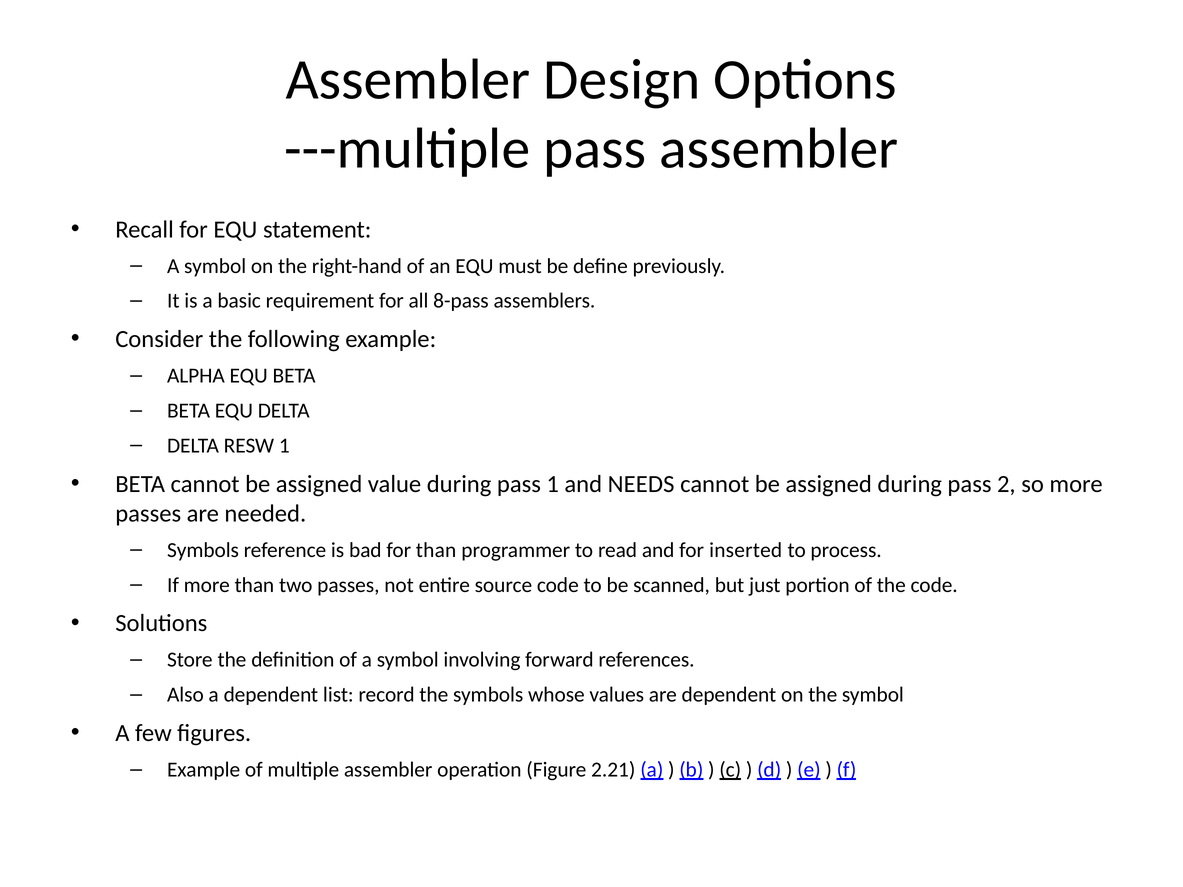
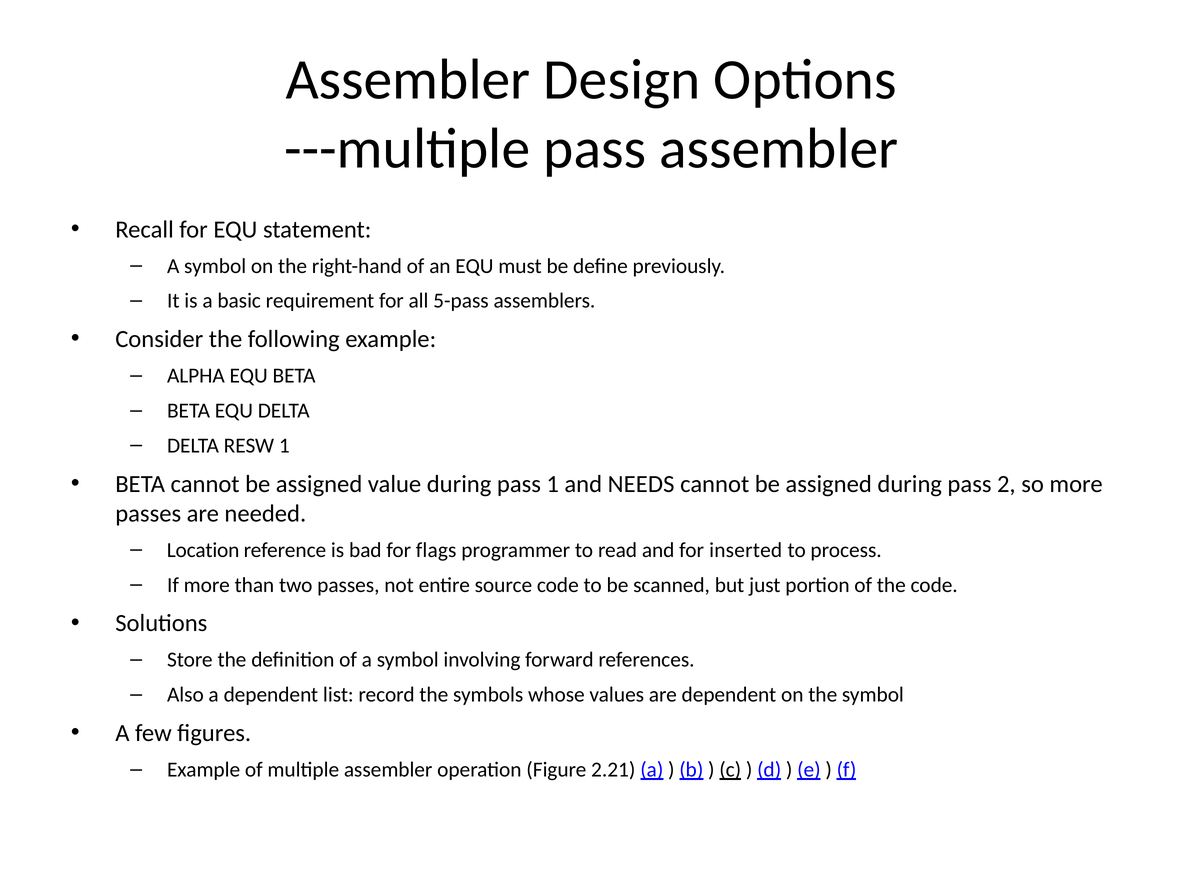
8-pass: 8-pass -> 5-pass
Symbols at (203, 550): Symbols -> Location
for than: than -> flags
